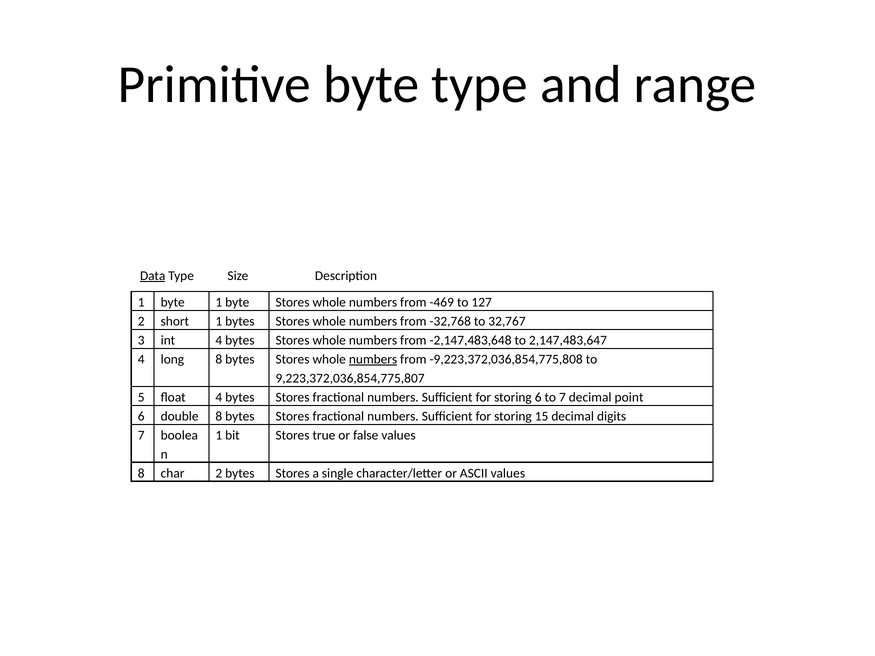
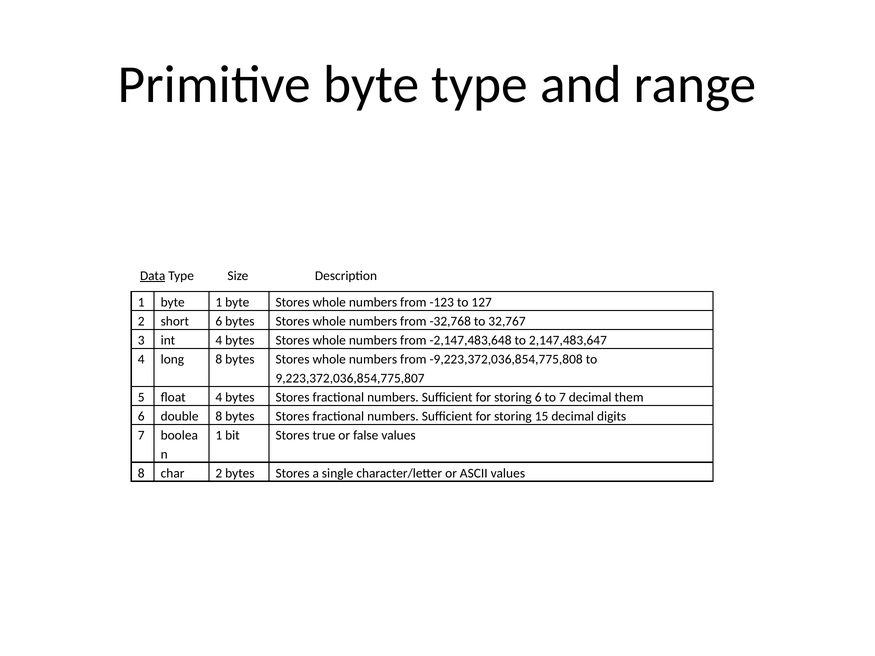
-469: -469 -> -123
short 1: 1 -> 6
numbers at (373, 360) underline: present -> none
point: point -> them
